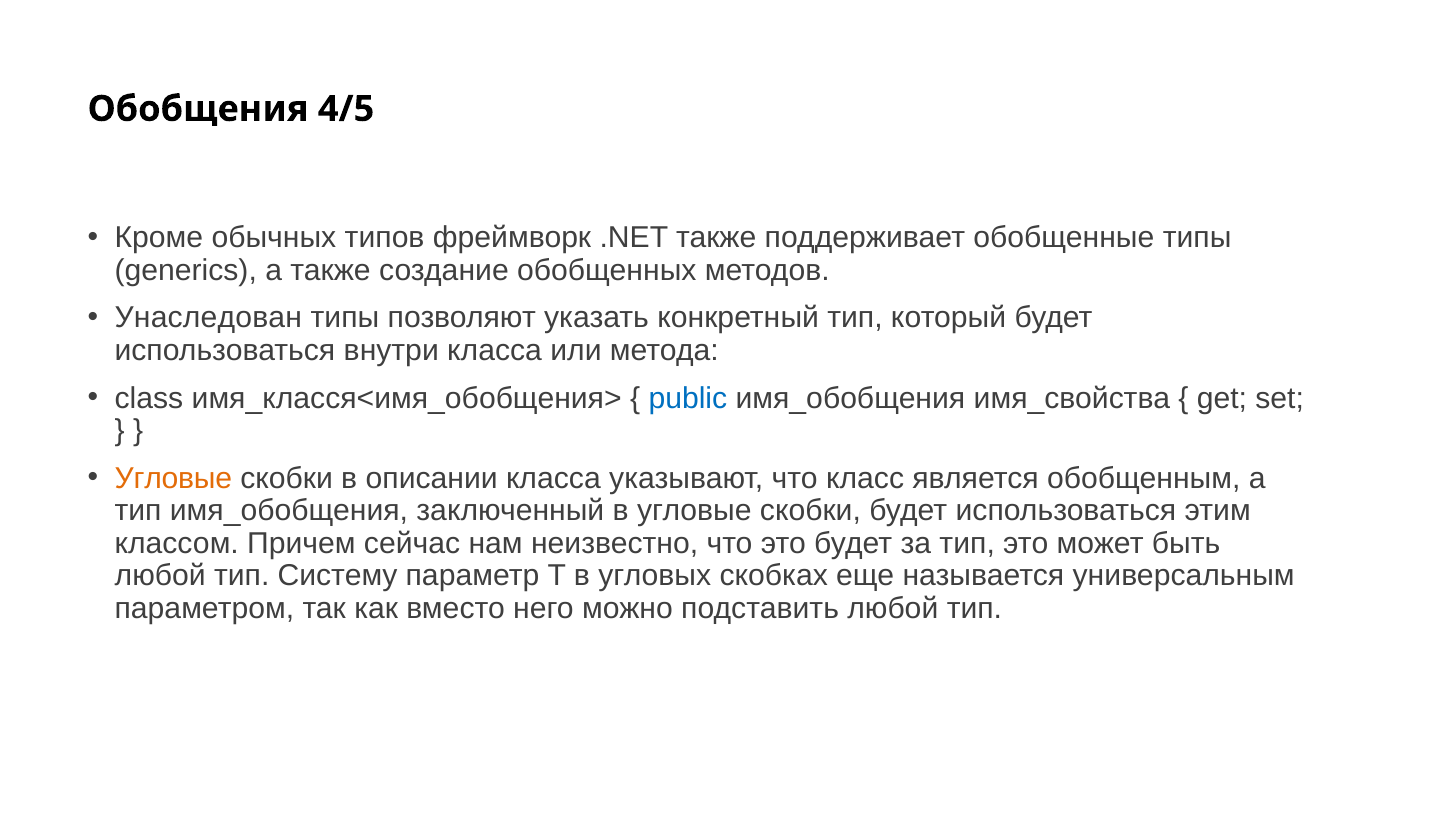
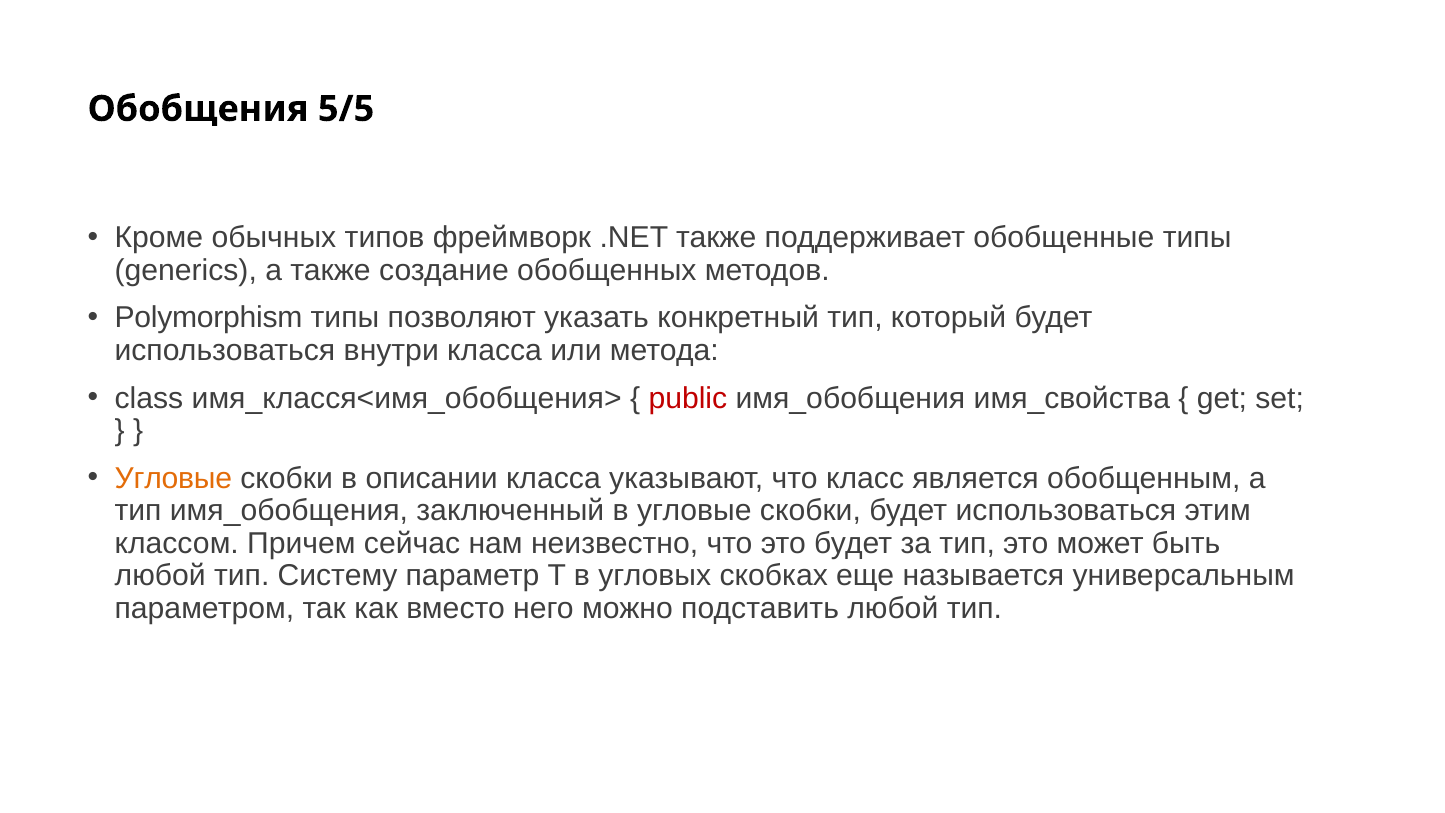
4/5: 4/5 -> 5/5
Унаследован: Унаследован -> Polymorphism
public colour: blue -> red
